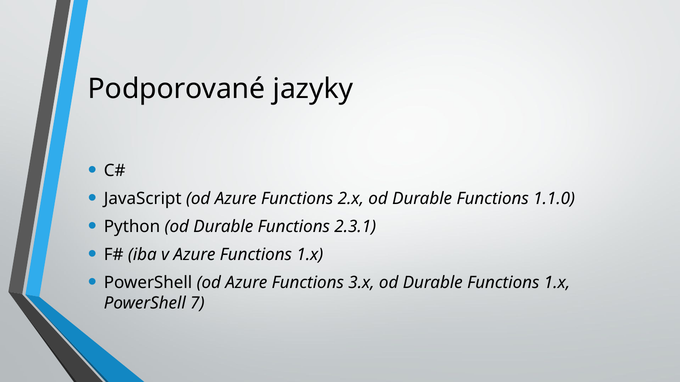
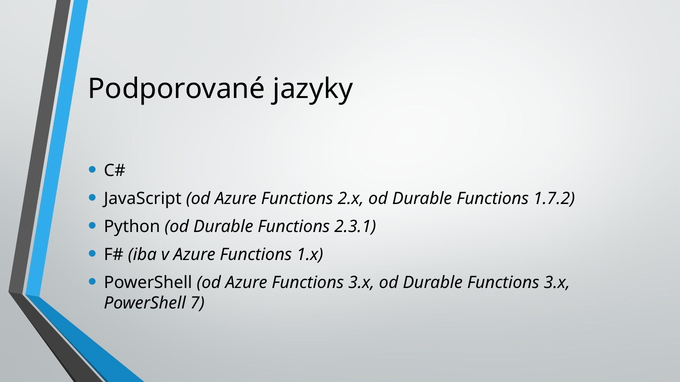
1.1.0: 1.1.0 -> 1.7.2
Durable Functions 1.x: 1.x -> 3.x
